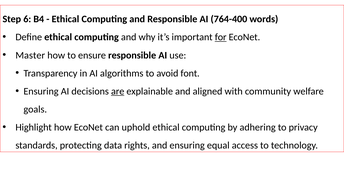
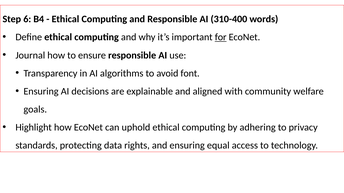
764-400: 764-400 -> 310-400
Master: Master -> Journal
are underline: present -> none
